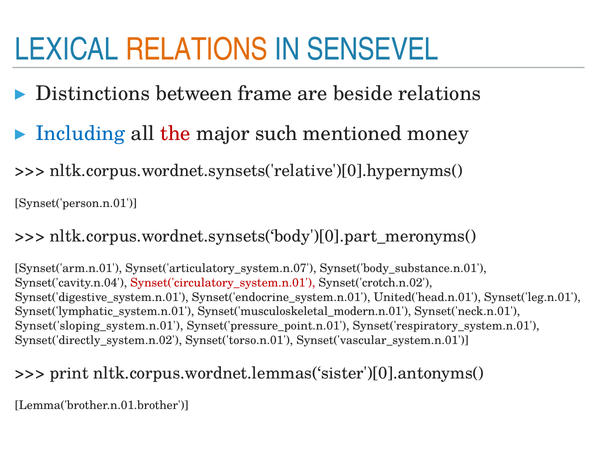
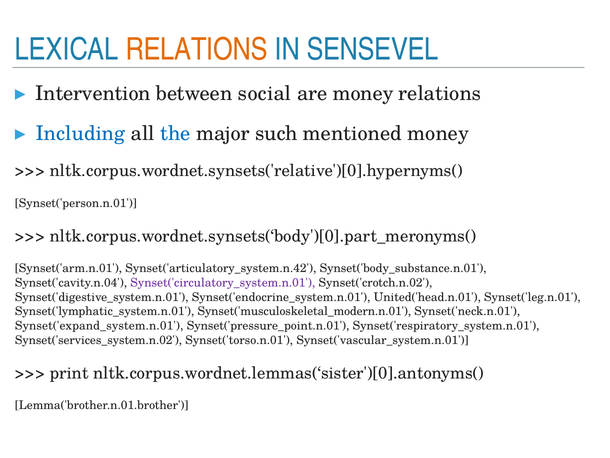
Distinctions: Distinctions -> Intervention
frame: frame -> social
are beside: beside -> money
the colour: red -> blue
Synset('articulatory_system.n.07: Synset('articulatory_system.n.07 -> Synset('articulatory_system.n.42
Synset('circulatory_system.n.01 colour: red -> purple
Synset('sloping_system.n.01: Synset('sloping_system.n.01 -> Synset('expand_system.n.01
Synset('directly_system.n.02: Synset('directly_system.n.02 -> Synset('services_system.n.02
